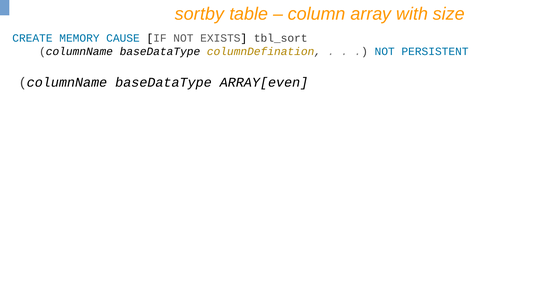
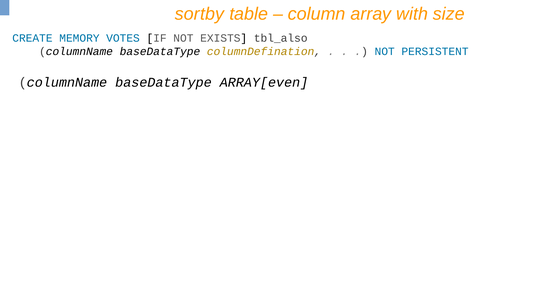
CAUSE: CAUSE -> VOTES
tbl_sort: tbl_sort -> tbl_also
